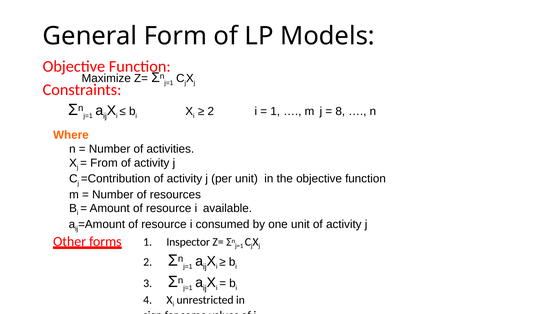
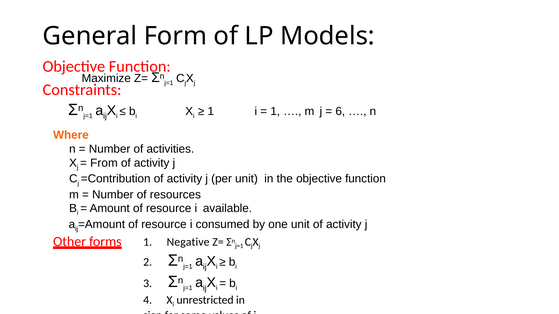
2 at (211, 112): 2 -> 1
8: 8 -> 6
Inspector: Inspector -> Negative
